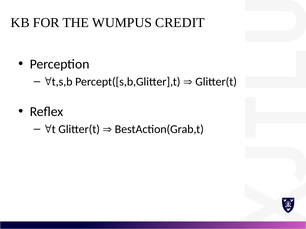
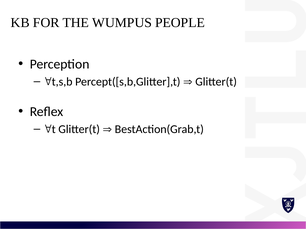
CREDIT: CREDIT -> PEOPLE
